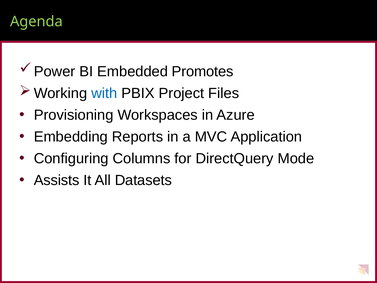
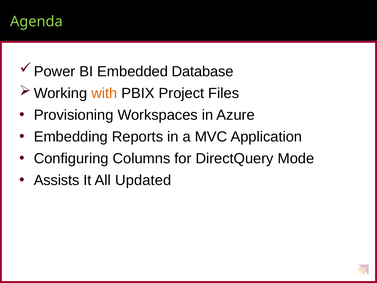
Promotes: Promotes -> Database
with colour: blue -> orange
Datasets: Datasets -> Updated
